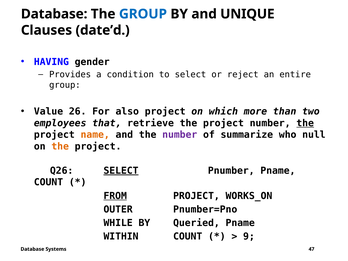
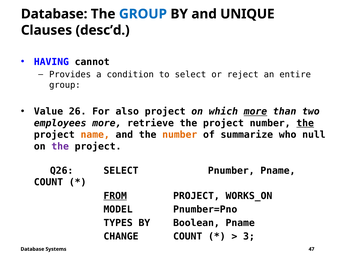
date’d: date’d -> desc’d
gender: gender -> cannot
more at (255, 112) underline: none -> present
employees that: that -> more
number at (180, 135) colour: purple -> orange
the at (60, 146) colour: orange -> purple
SELECT at (121, 171) underline: present -> none
OUTER: OUTER -> MODEL
WHILE: WHILE -> TYPES
Queried: Queried -> Boolean
WITHIN: WITHIN -> CHANGE
9: 9 -> 3
